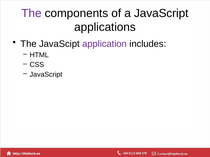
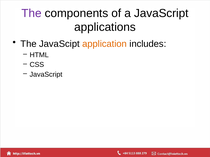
application colour: purple -> orange
